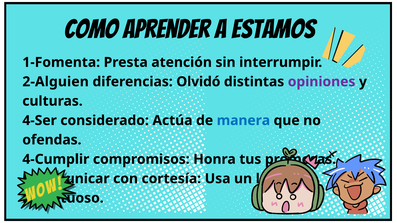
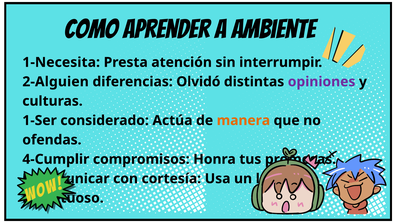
estamos: estamos -> ambiente
1-Fomenta: 1-Fomenta -> 1-Necesita
4-Ser: 4-Ser -> 1-Ser
manera colour: blue -> orange
